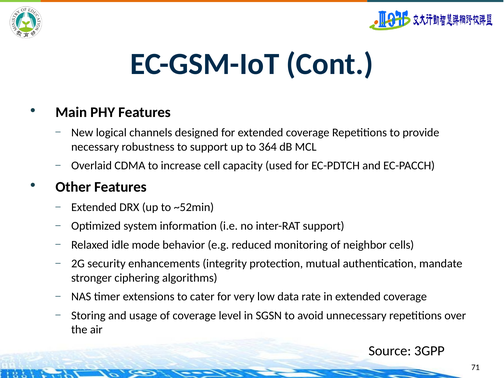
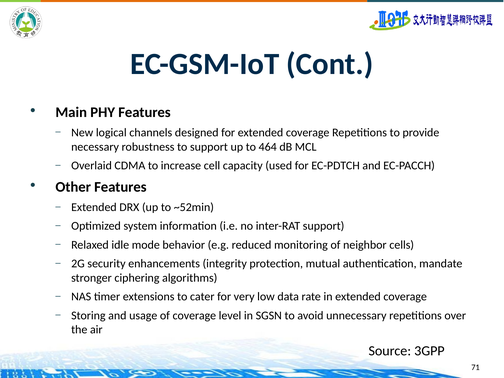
364: 364 -> 464
